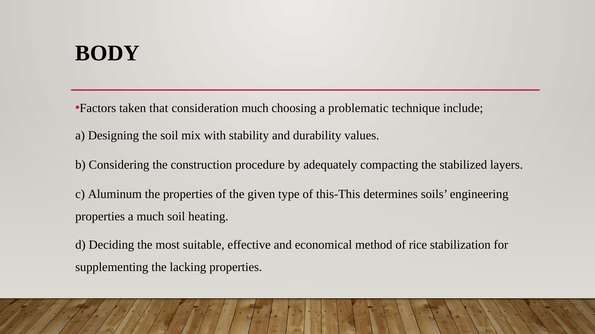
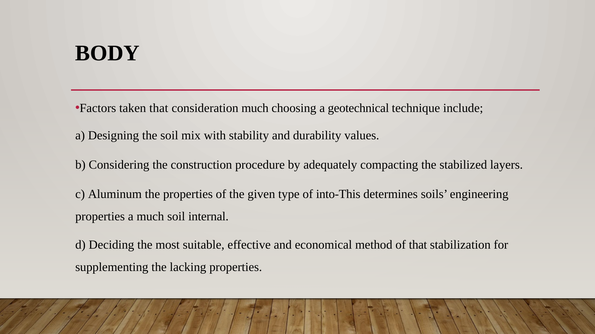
problematic: problematic -> geotechnical
this-This: this-This -> into-This
heating: heating -> internal
of rice: rice -> that
